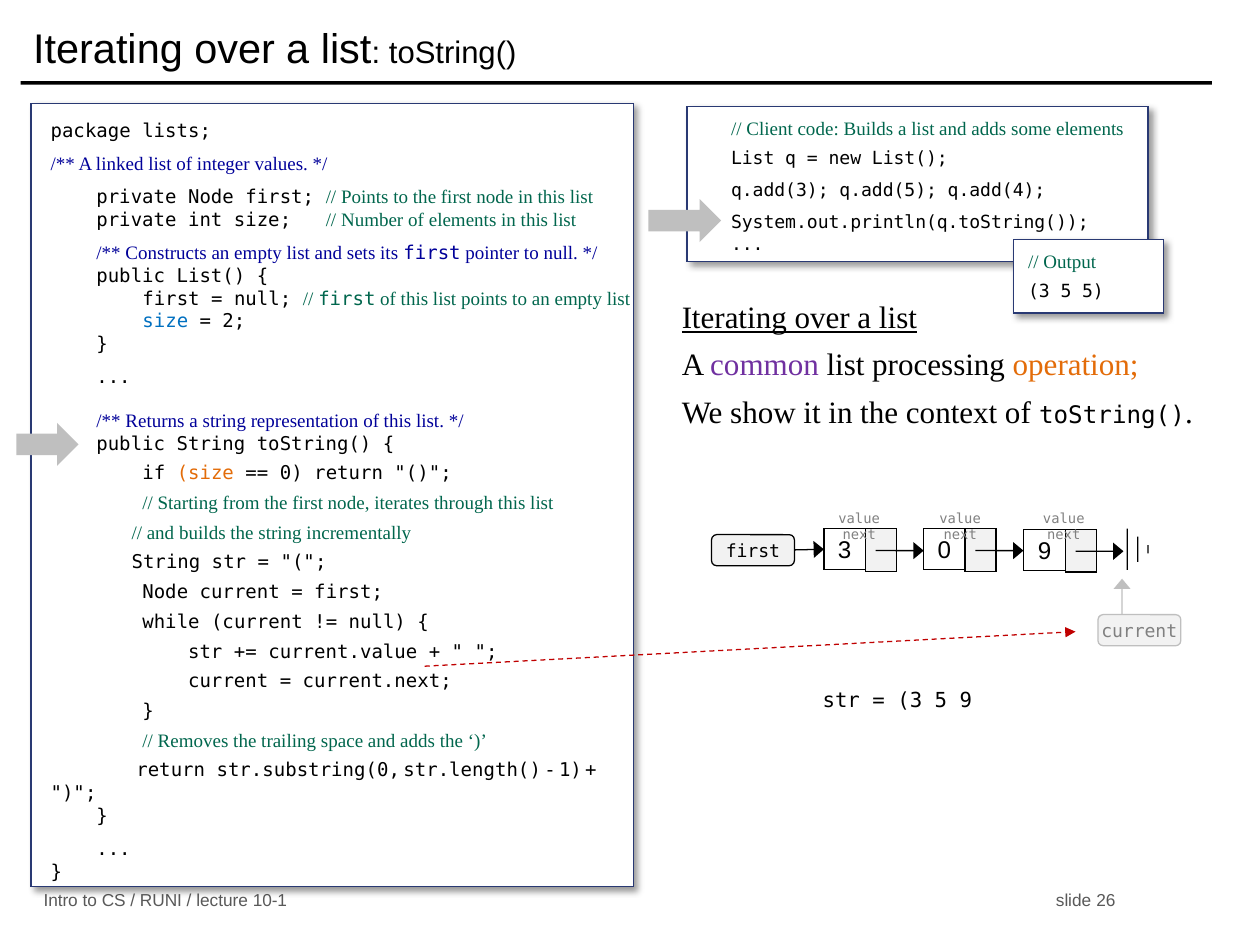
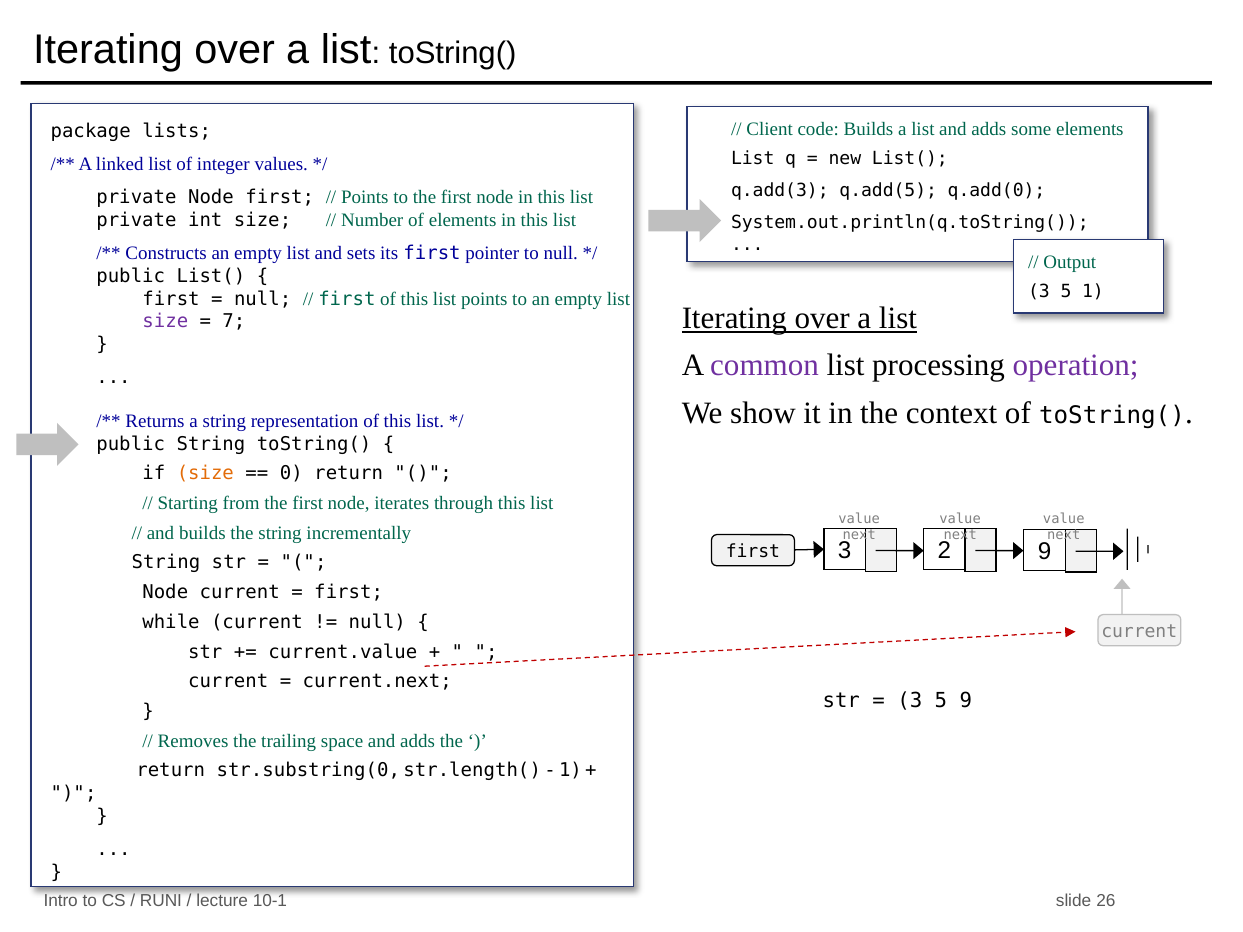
q.add(4: q.add(4 -> q.add(0
5 5: 5 -> 1
size at (165, 322) colour: blue -> purple
2: 2 -> 7
operation colour: orange -> purple
3 0: 0 -> 2
